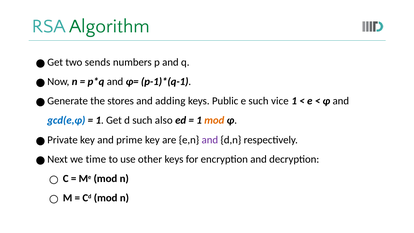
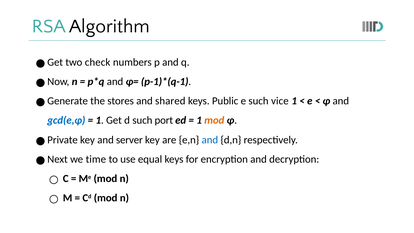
Algorithm colour: green -> black
sends: sends -> check
adding: adding -> shared
also: also -> port
prime: prime -> server
and at (210, 140) colour: purple -> blue
other: other -> equal
